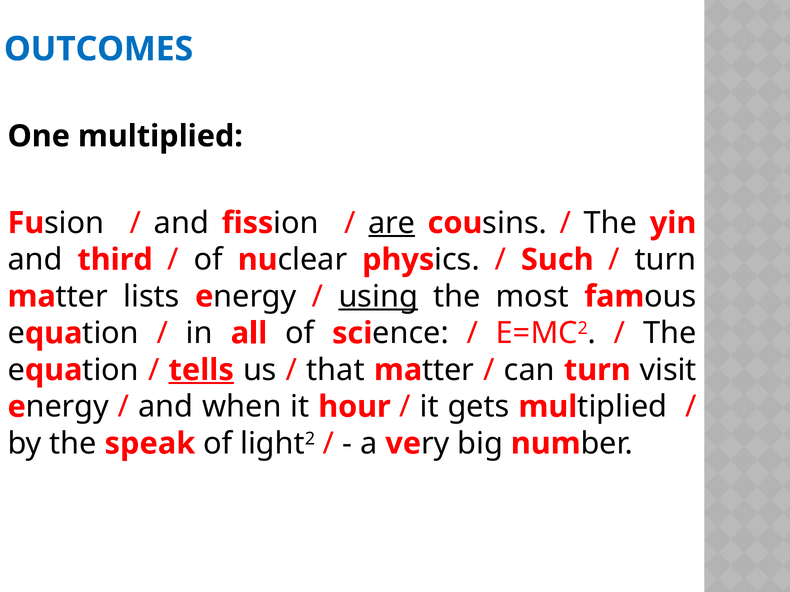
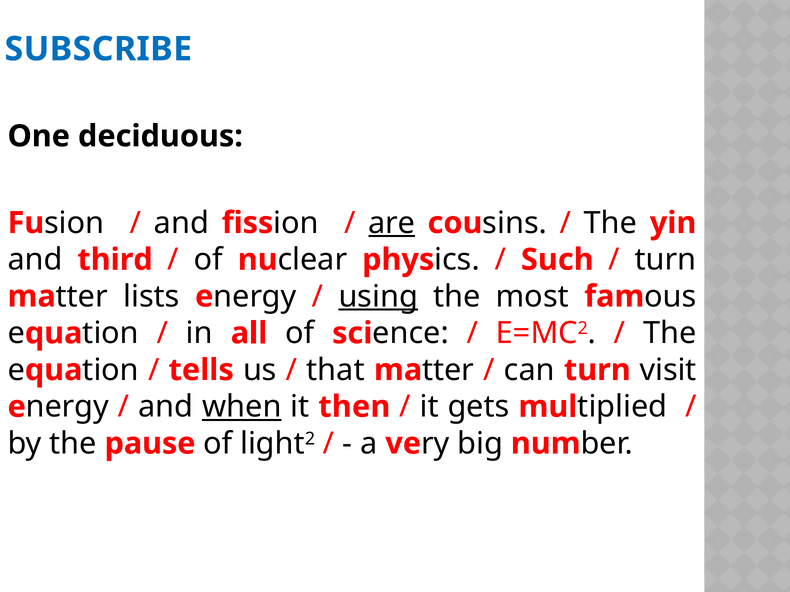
OUTCOMES: OUTCOMES -> SUBSCRIBE
multiplied: multiplied -> deciduous
tells underline: present -> none
when underline: none -> present
hour: hour -> then
speak: speak -> pause
